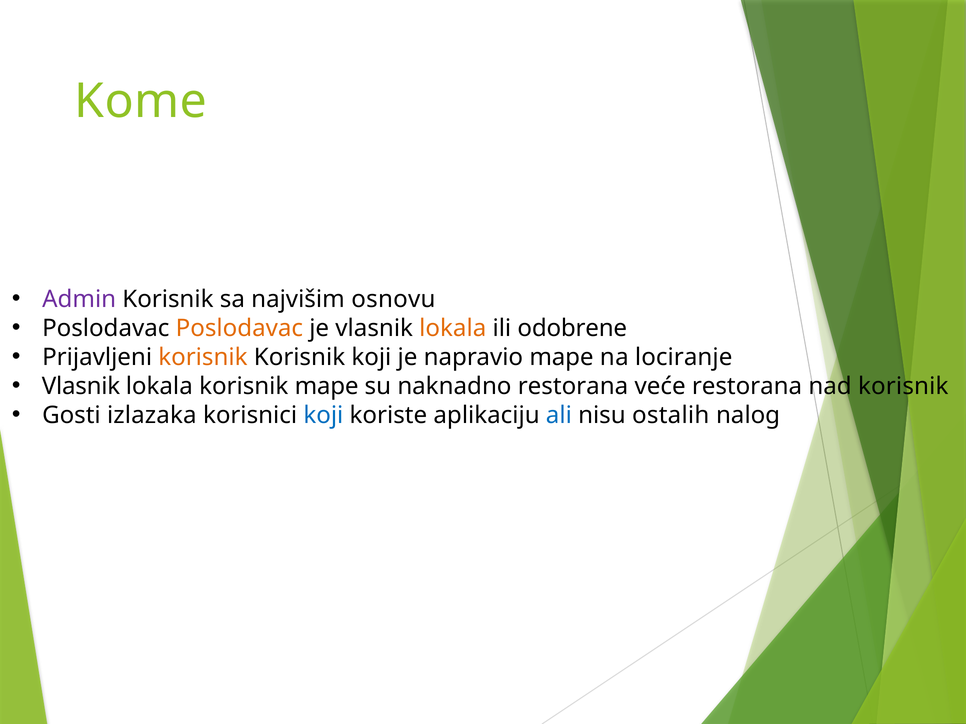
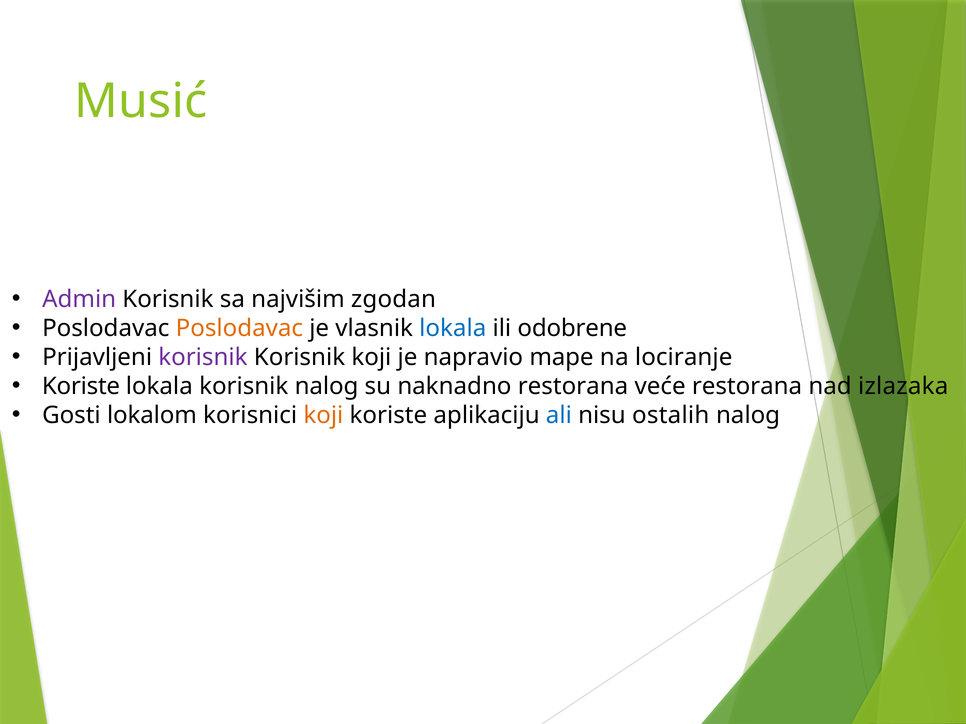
Kome: Kome -> Musić
osnovu: osnovu -> zgodan
lokala at (453, 328) colour: orange -> blue
korisnik at (203, 357) colour: orange -> purple
Vlasnik at (81, 386): Vlasnik -> Koriste
korisnik mape: mape -> nalog
nad korisnik: korisnik -> izlazaka
izlazaka: izlazaka -> lokalom
koji at (323, 415) colour: blue -> orange
